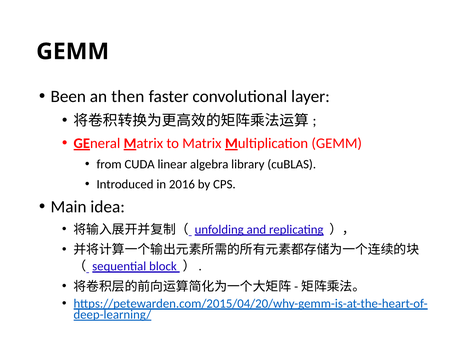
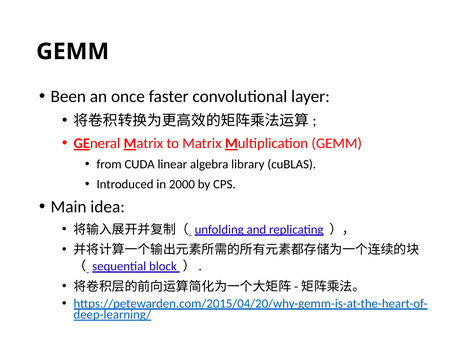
then: then -> once
2016: 2016 -> 2000
